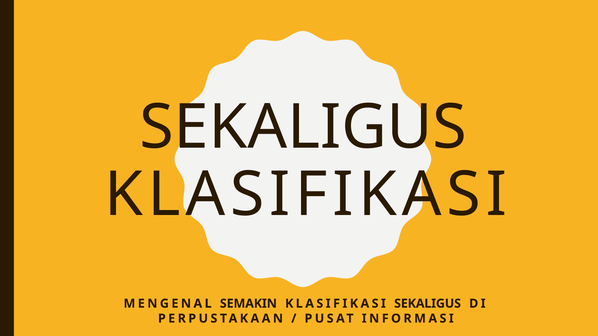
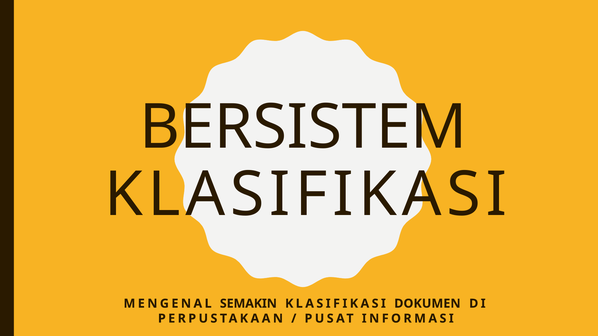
SEKALIGUS at (303, 128): SEKALIGUS -> BERSISTEM
KLASIFIKASI SEKALIGUS: SEKALIGUS -> DOKUMEN
